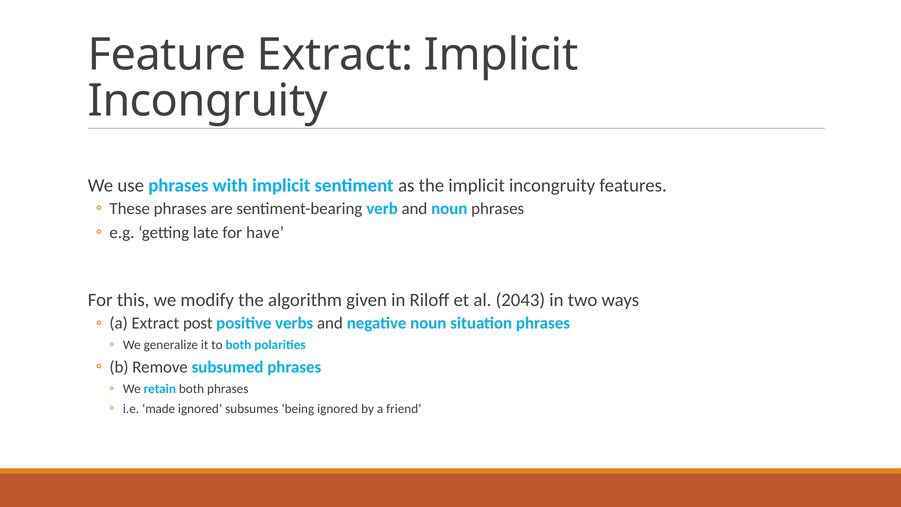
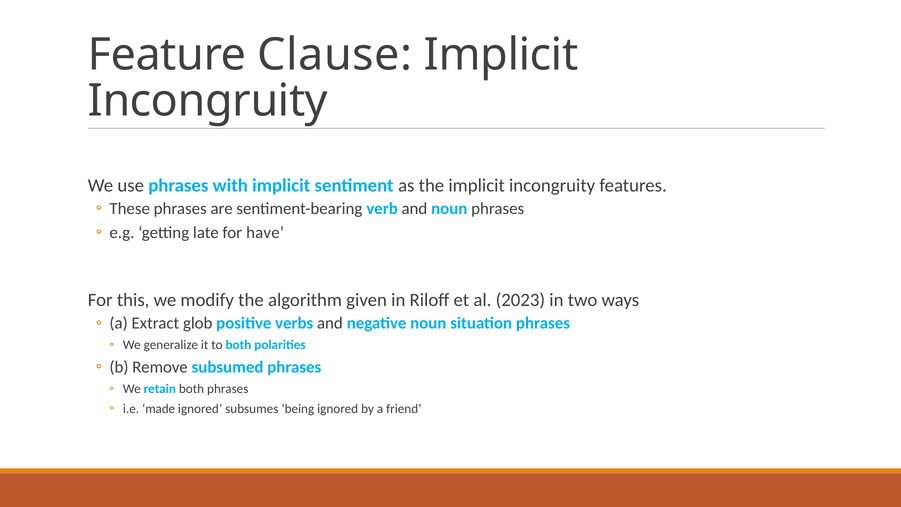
Feature Extract: Extract -> Clause
2043: 2043 -> 2023
post: post -> glob
